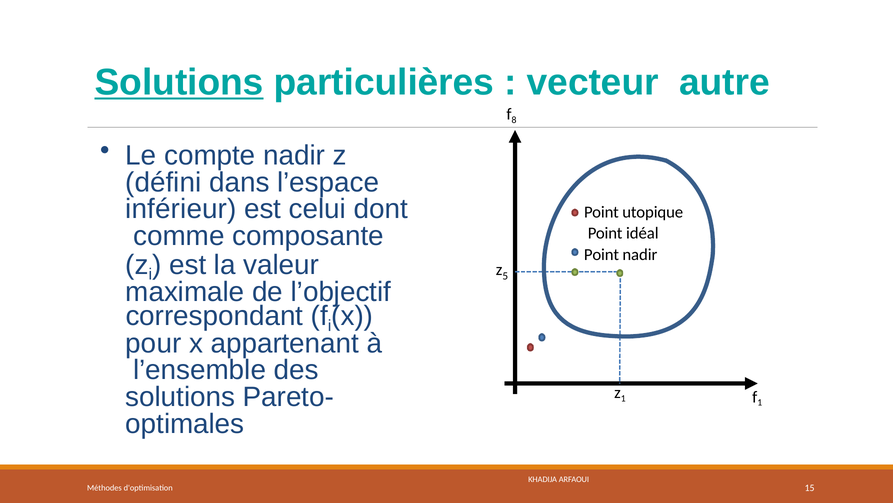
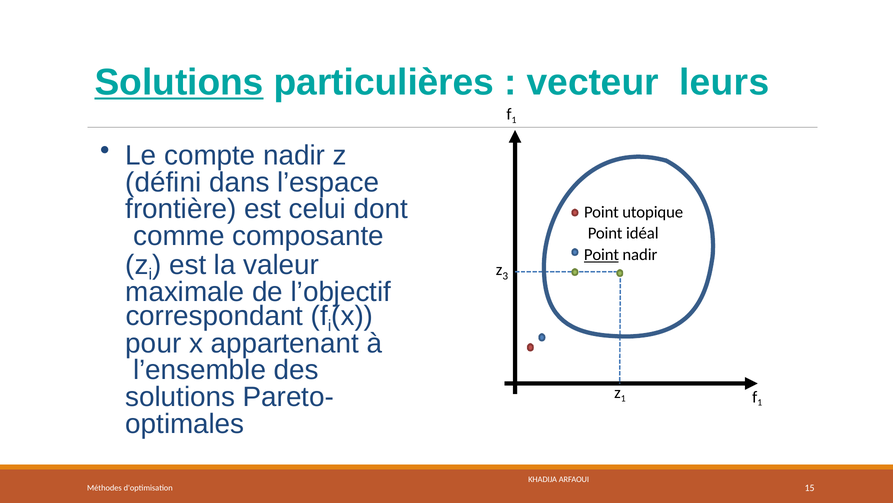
autre: autre -> leurs
8 at (514, 120): 8 -> 1
inférieur: inférieur -> frontière
Point at (601, 254) underline: none -> present
5: 5 -> 3
